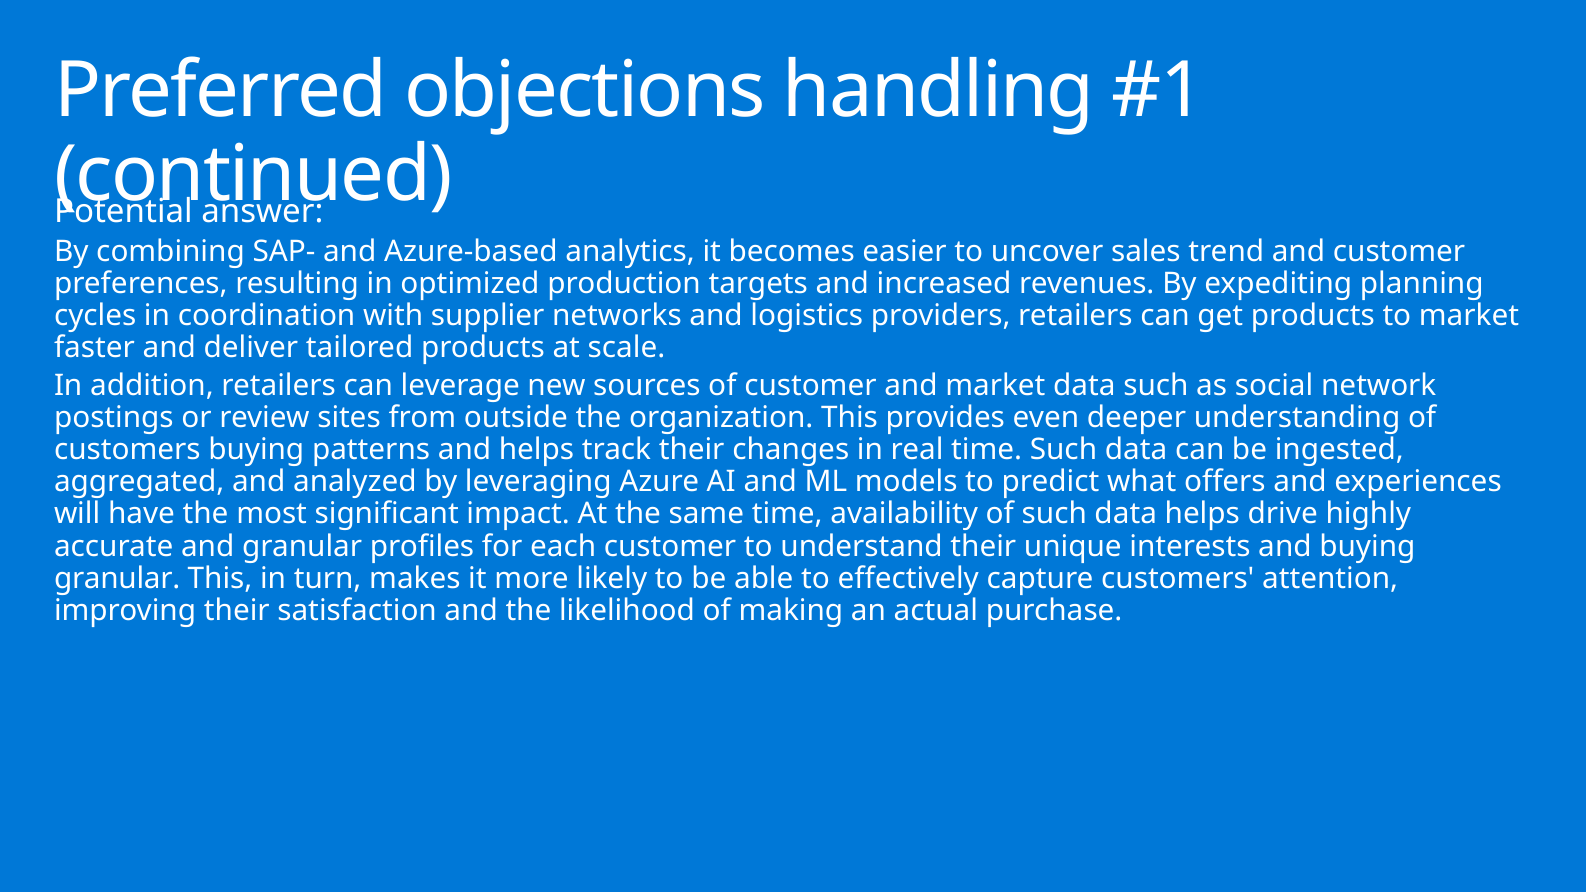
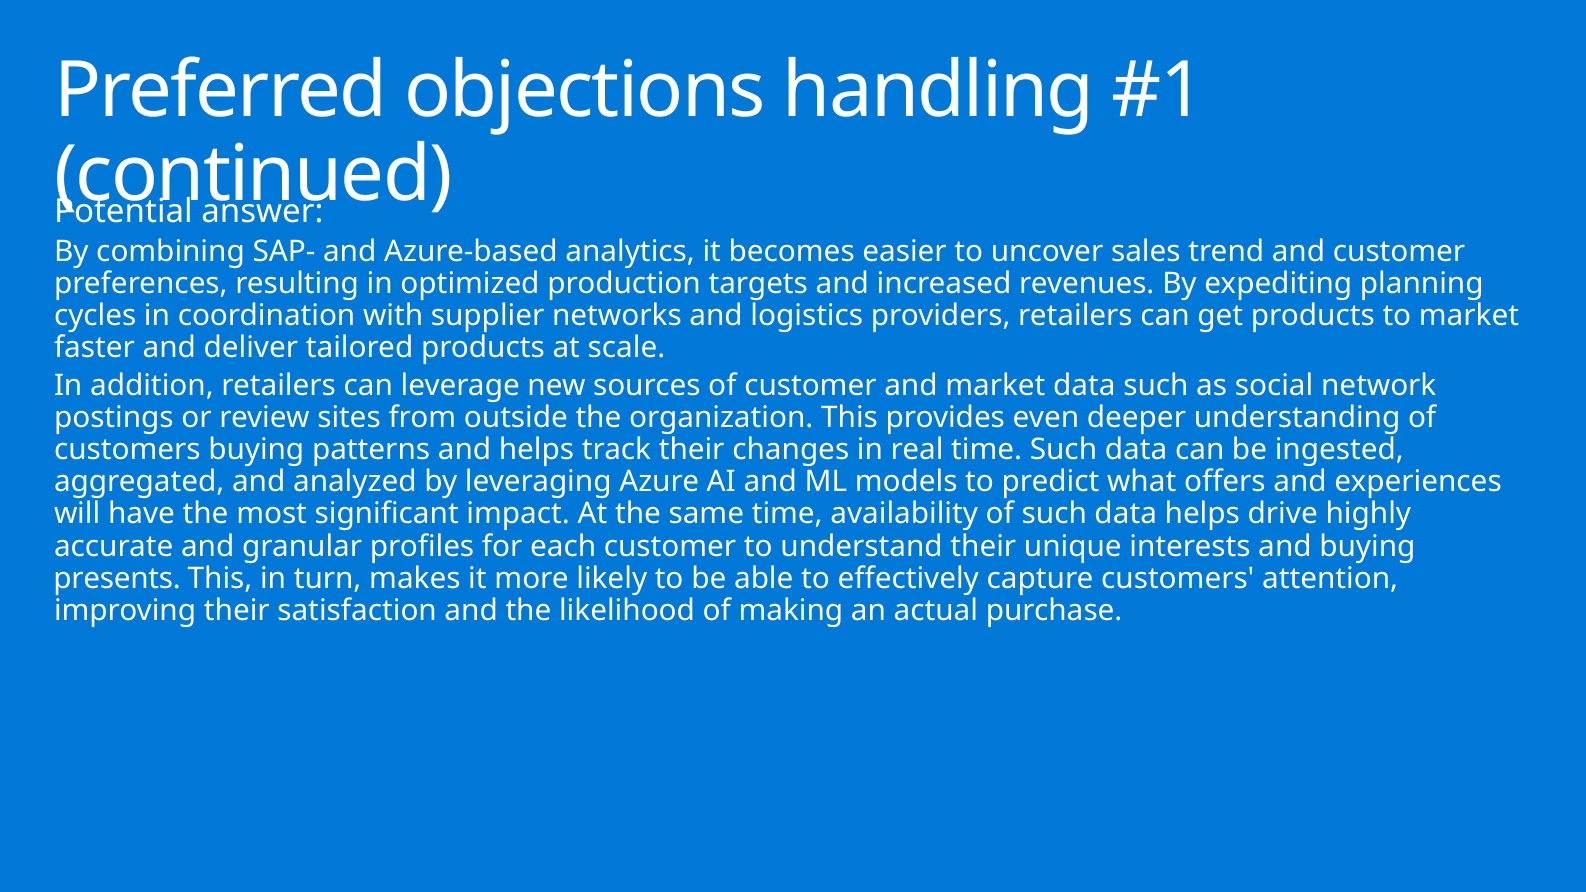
granular at (117, 578): granular -> presents
